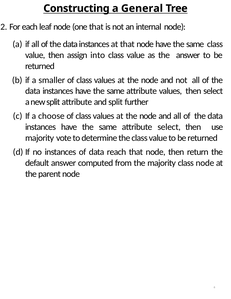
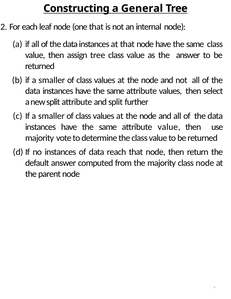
assign into: into -> tree
choose at (51, 116): choose -> smaller
attribute select: select -> value
